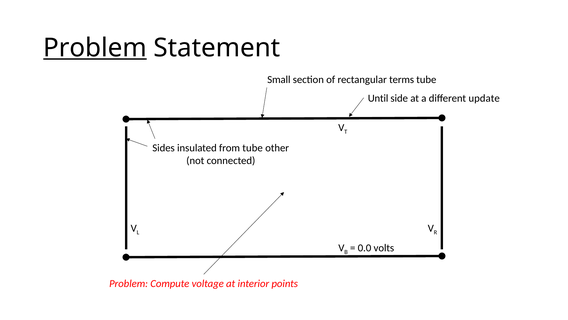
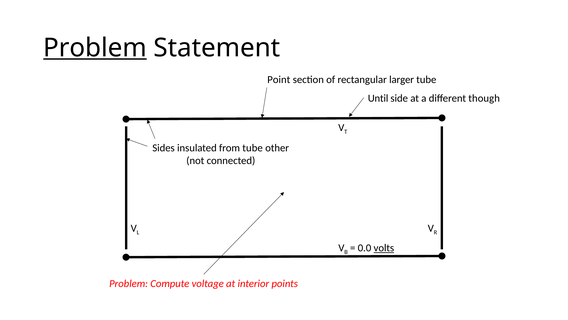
Small: Small -> Point
terms: terms -> larger
update: update -> though
volts underline: none -> present
